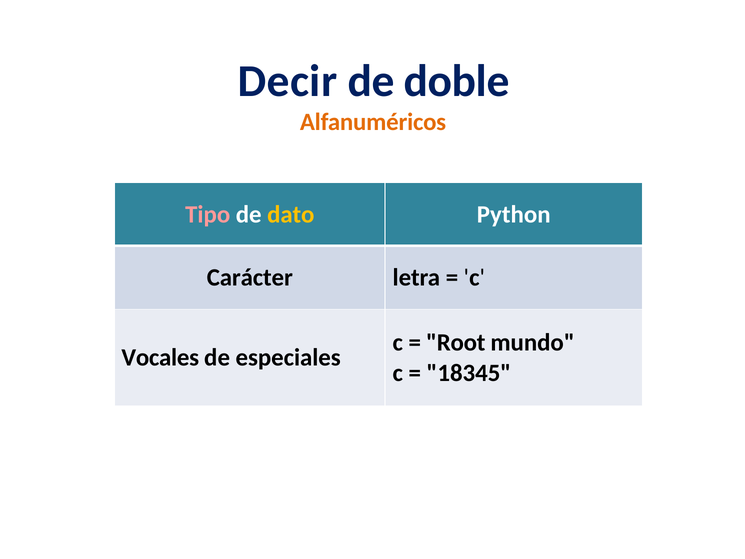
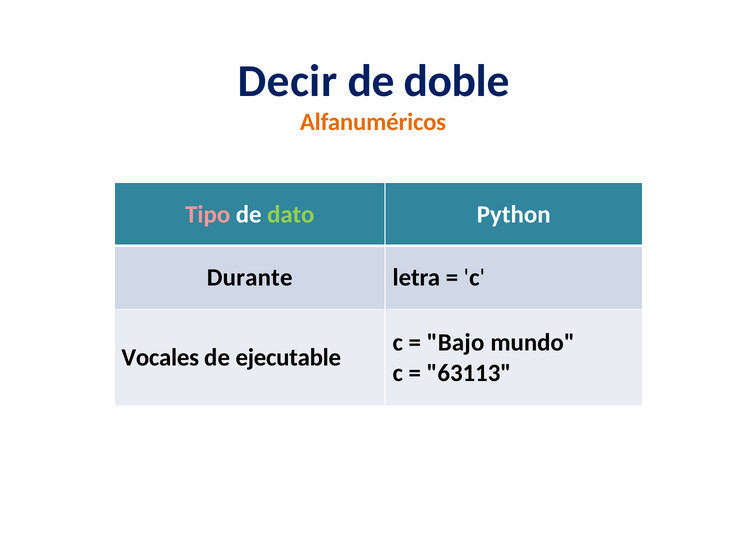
dato colour: yellow -> light green
Carácter: Carácter -> Durante
Root: Root -> Bajo
especiales: especiales -> ejecutable
18345: 18345 -> 63113
